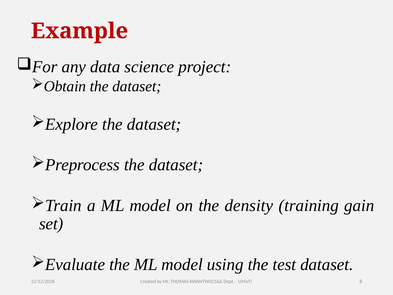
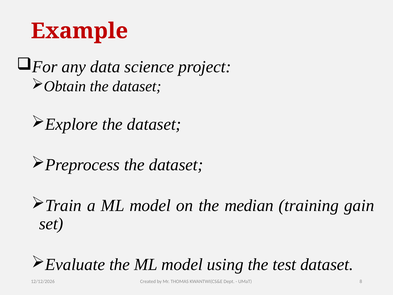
density: density -> median
